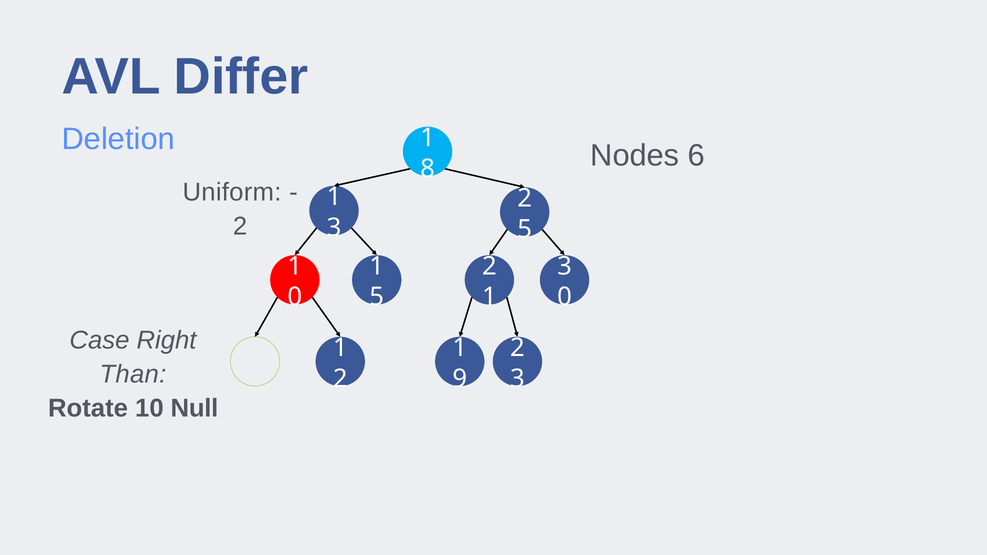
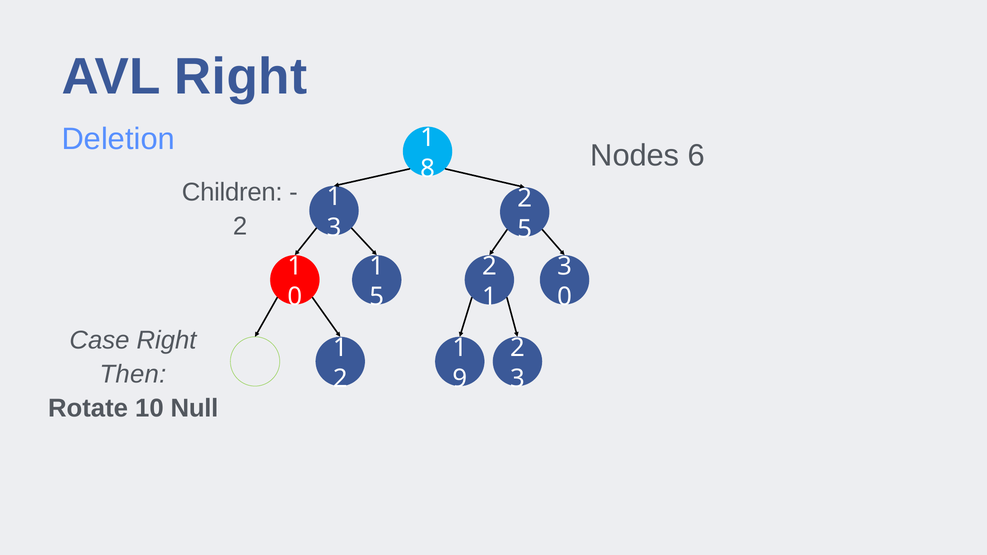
AVL Differ: Differ -> Right
Uniform: Uniform -> Children
Than: Than -> Then
